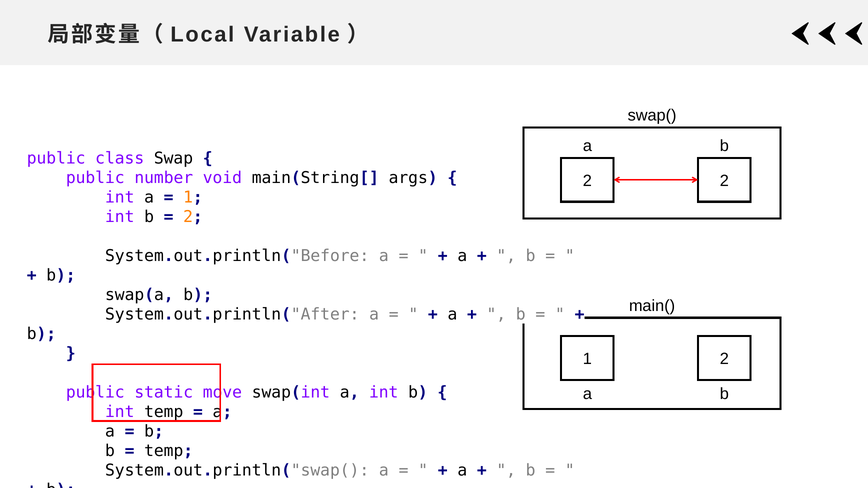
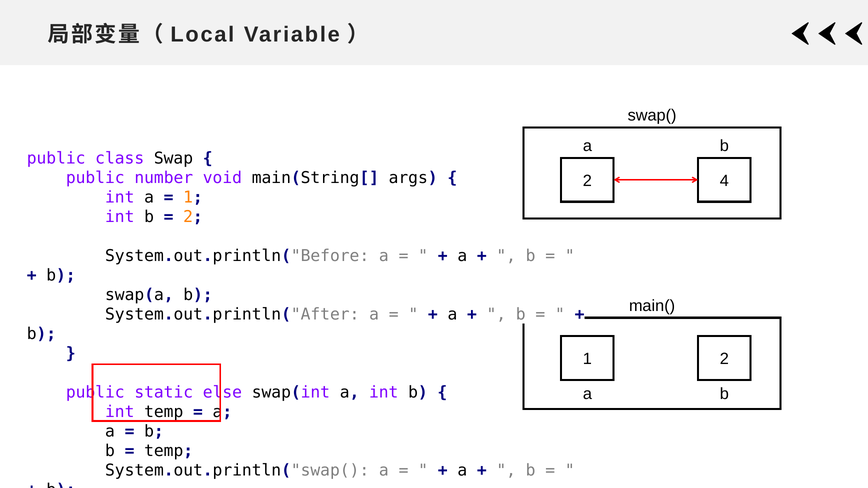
2 2: 2 -> 4
move: move -> else
